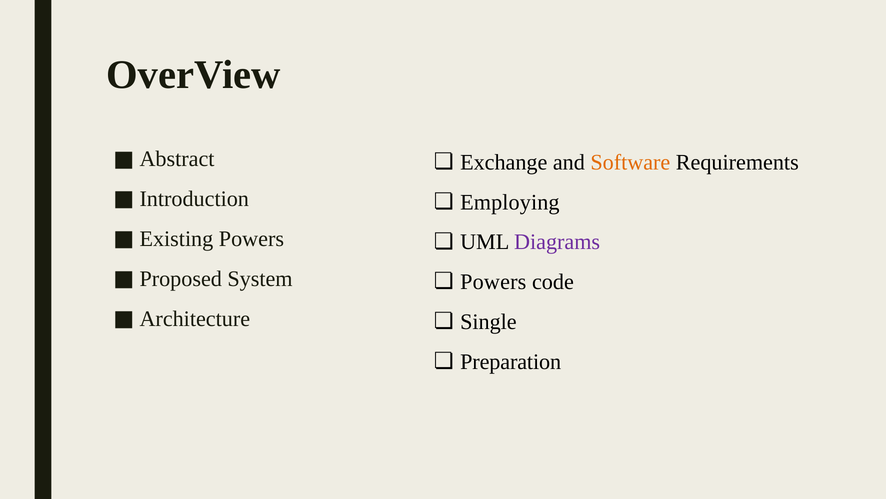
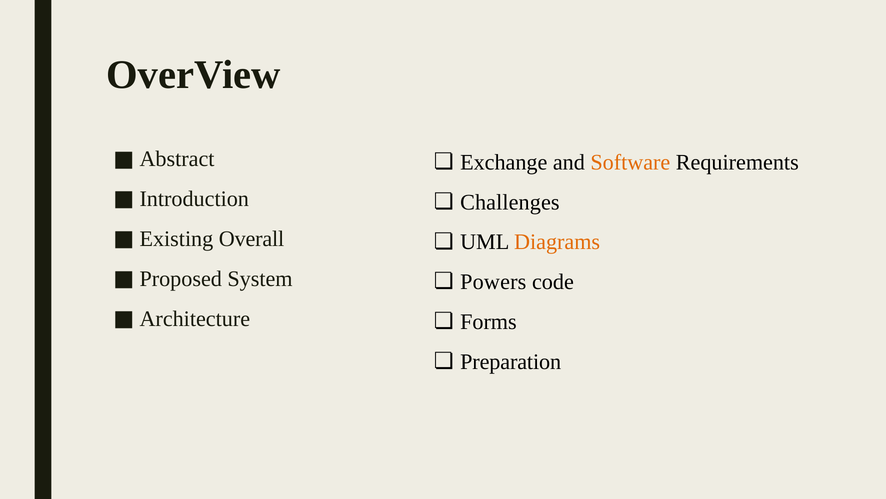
Employing: Employing -> Challenges
Powers at (251, 239): Powers -> Overall
Diagrams colour: purple -> orange
Single: Single -> Forms
